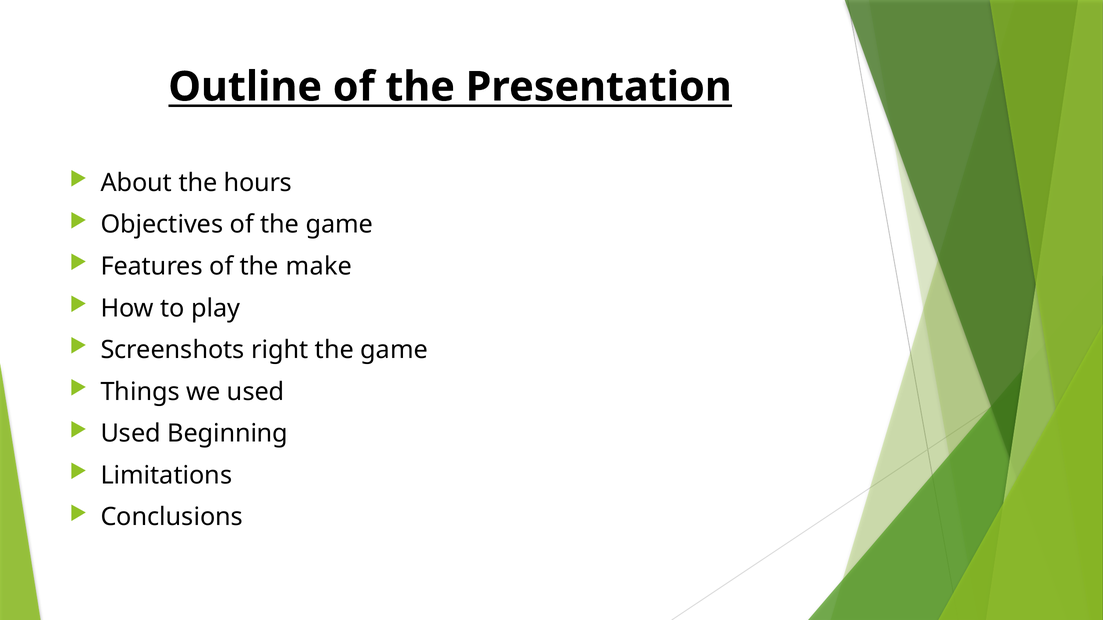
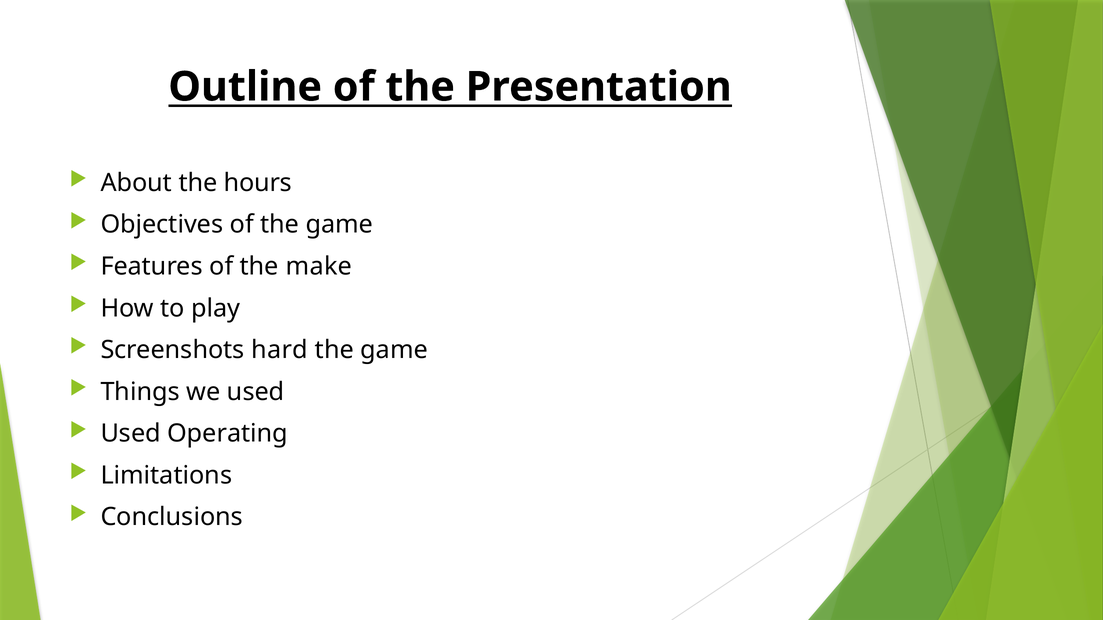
right: right -> hard
Beginning: Beginning -> Operating
